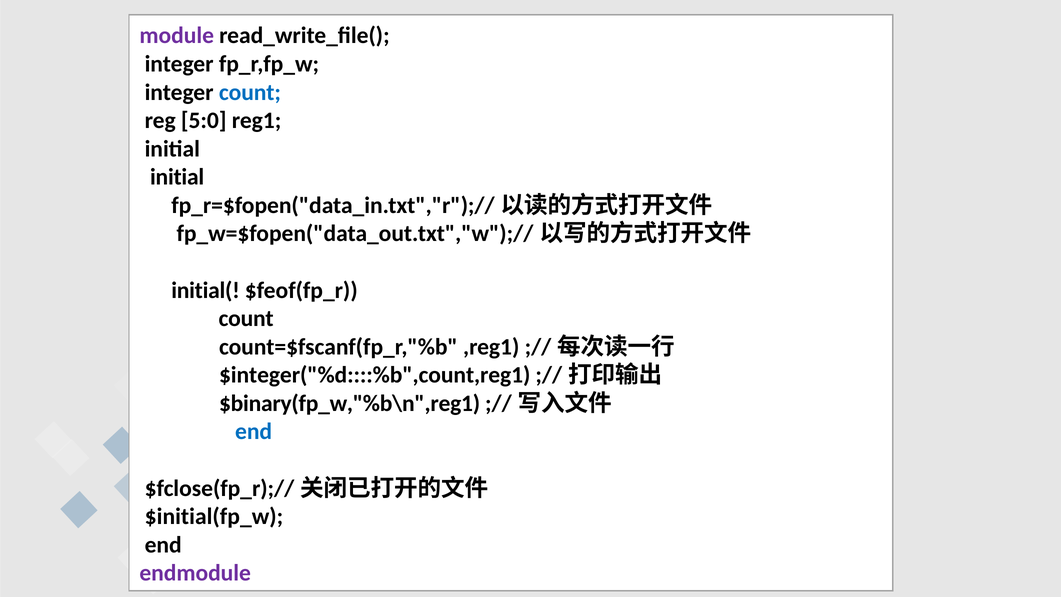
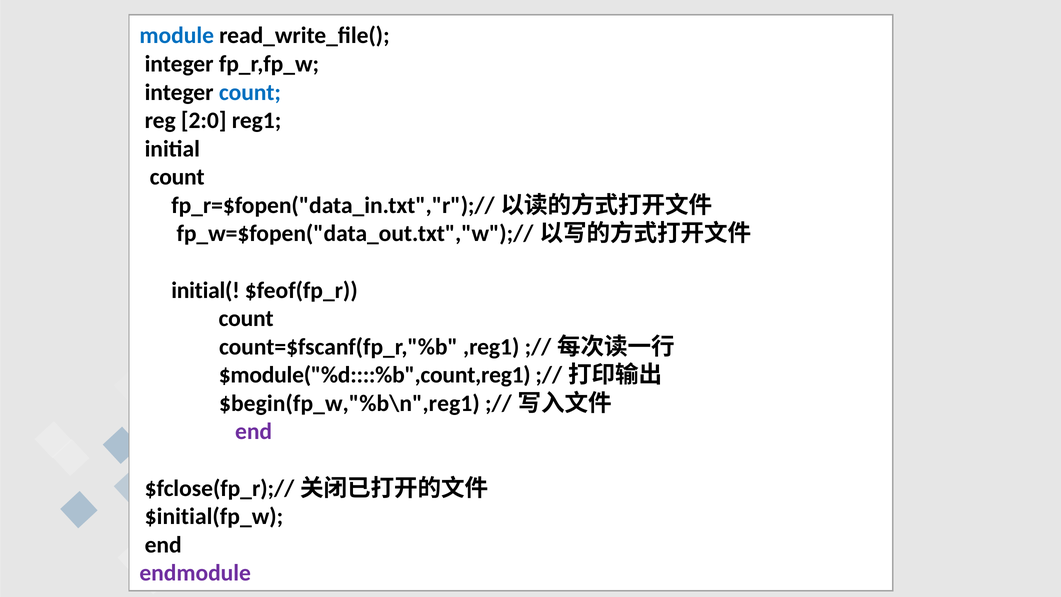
module colour: purple -> blue
5:0: 5:0 -> 2:0
initial at (177, 177): initial -> count
$integer("%d::::%b",count,reg1: $integer("%d::::%b",count,reg1 -> $module("%d::::%b",count,reg1
$binary(fp_w,"%b\n",reg1: $binary(fp_w,"%b\n",reg1 -> $begin(fp_w,"%b\n",reg1
end at (254, 432) colour: blue -> purple
